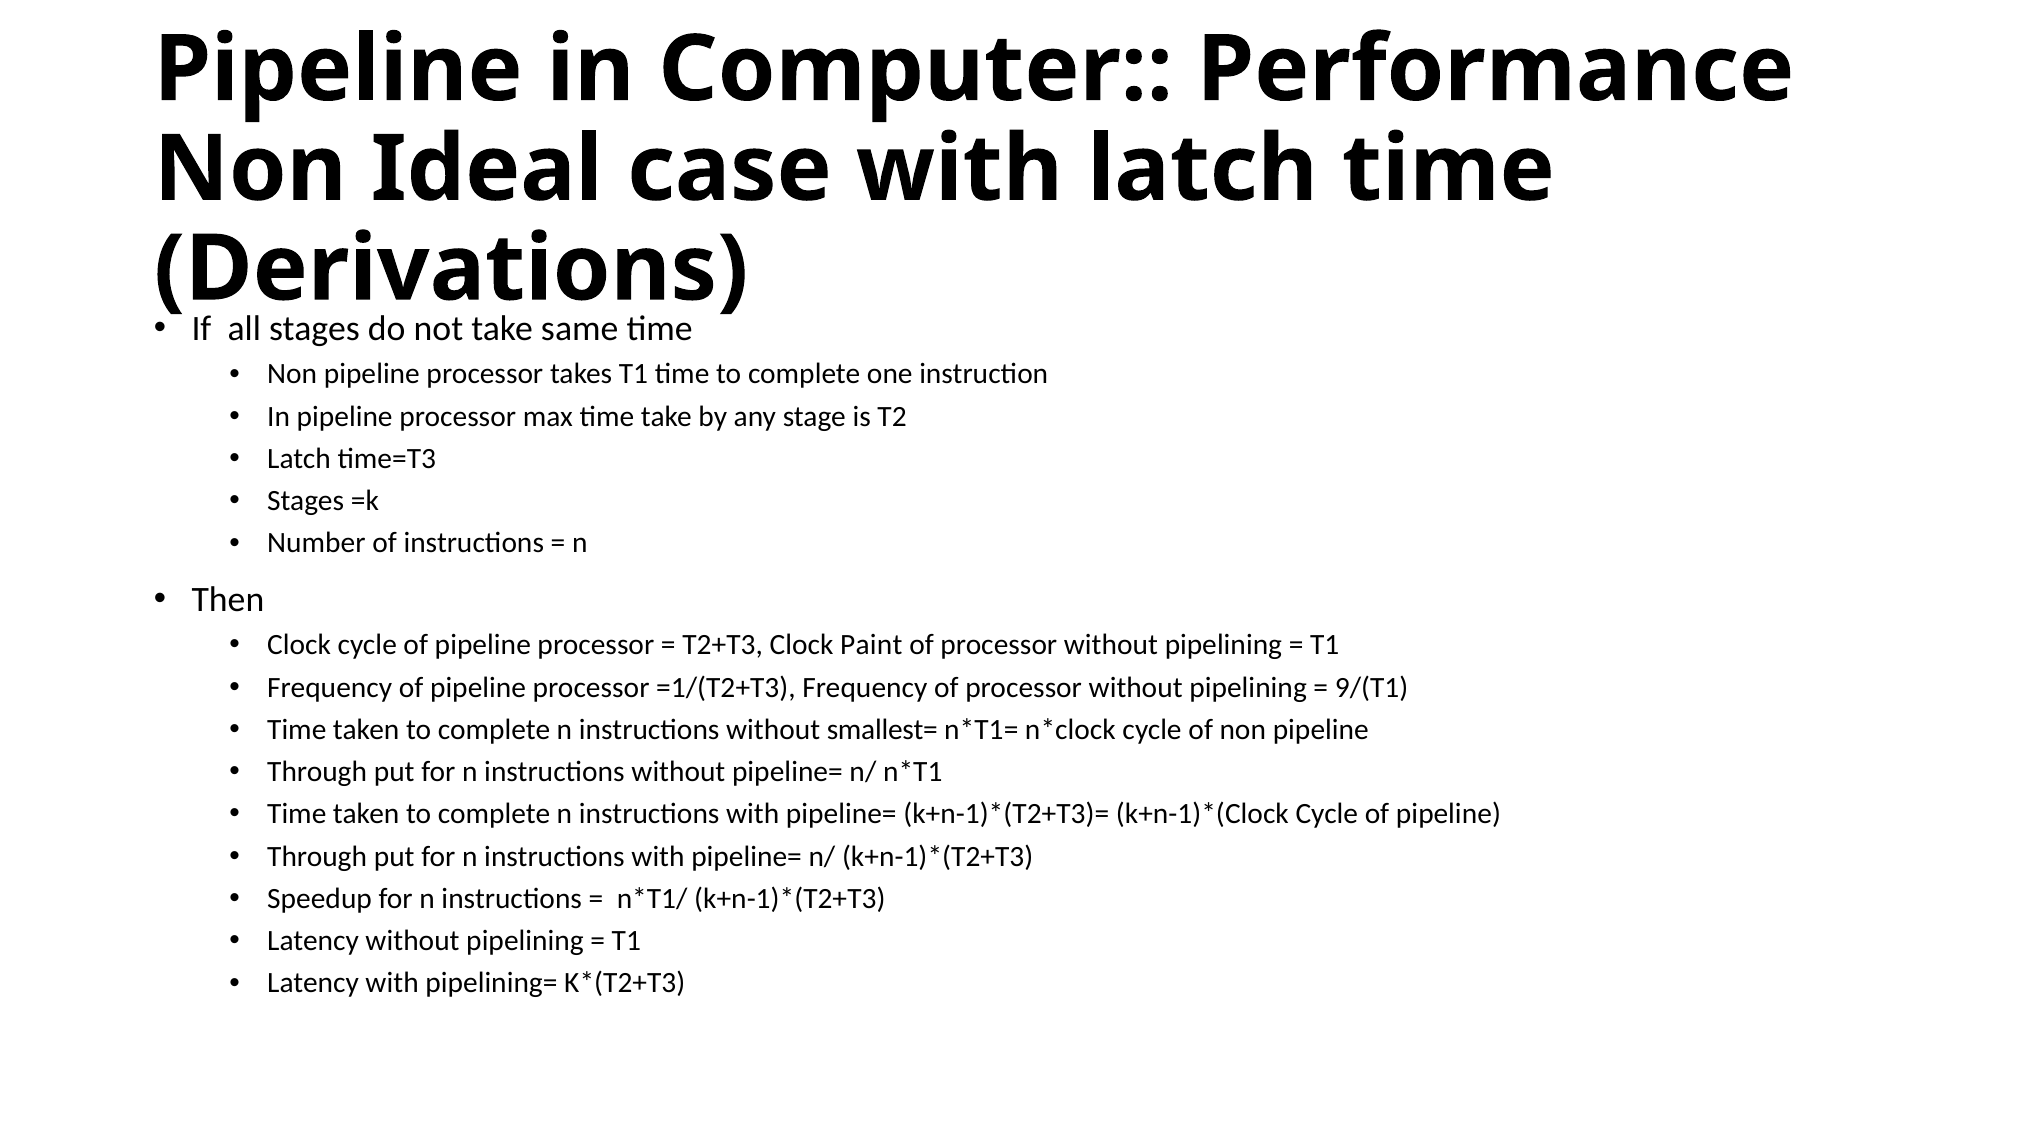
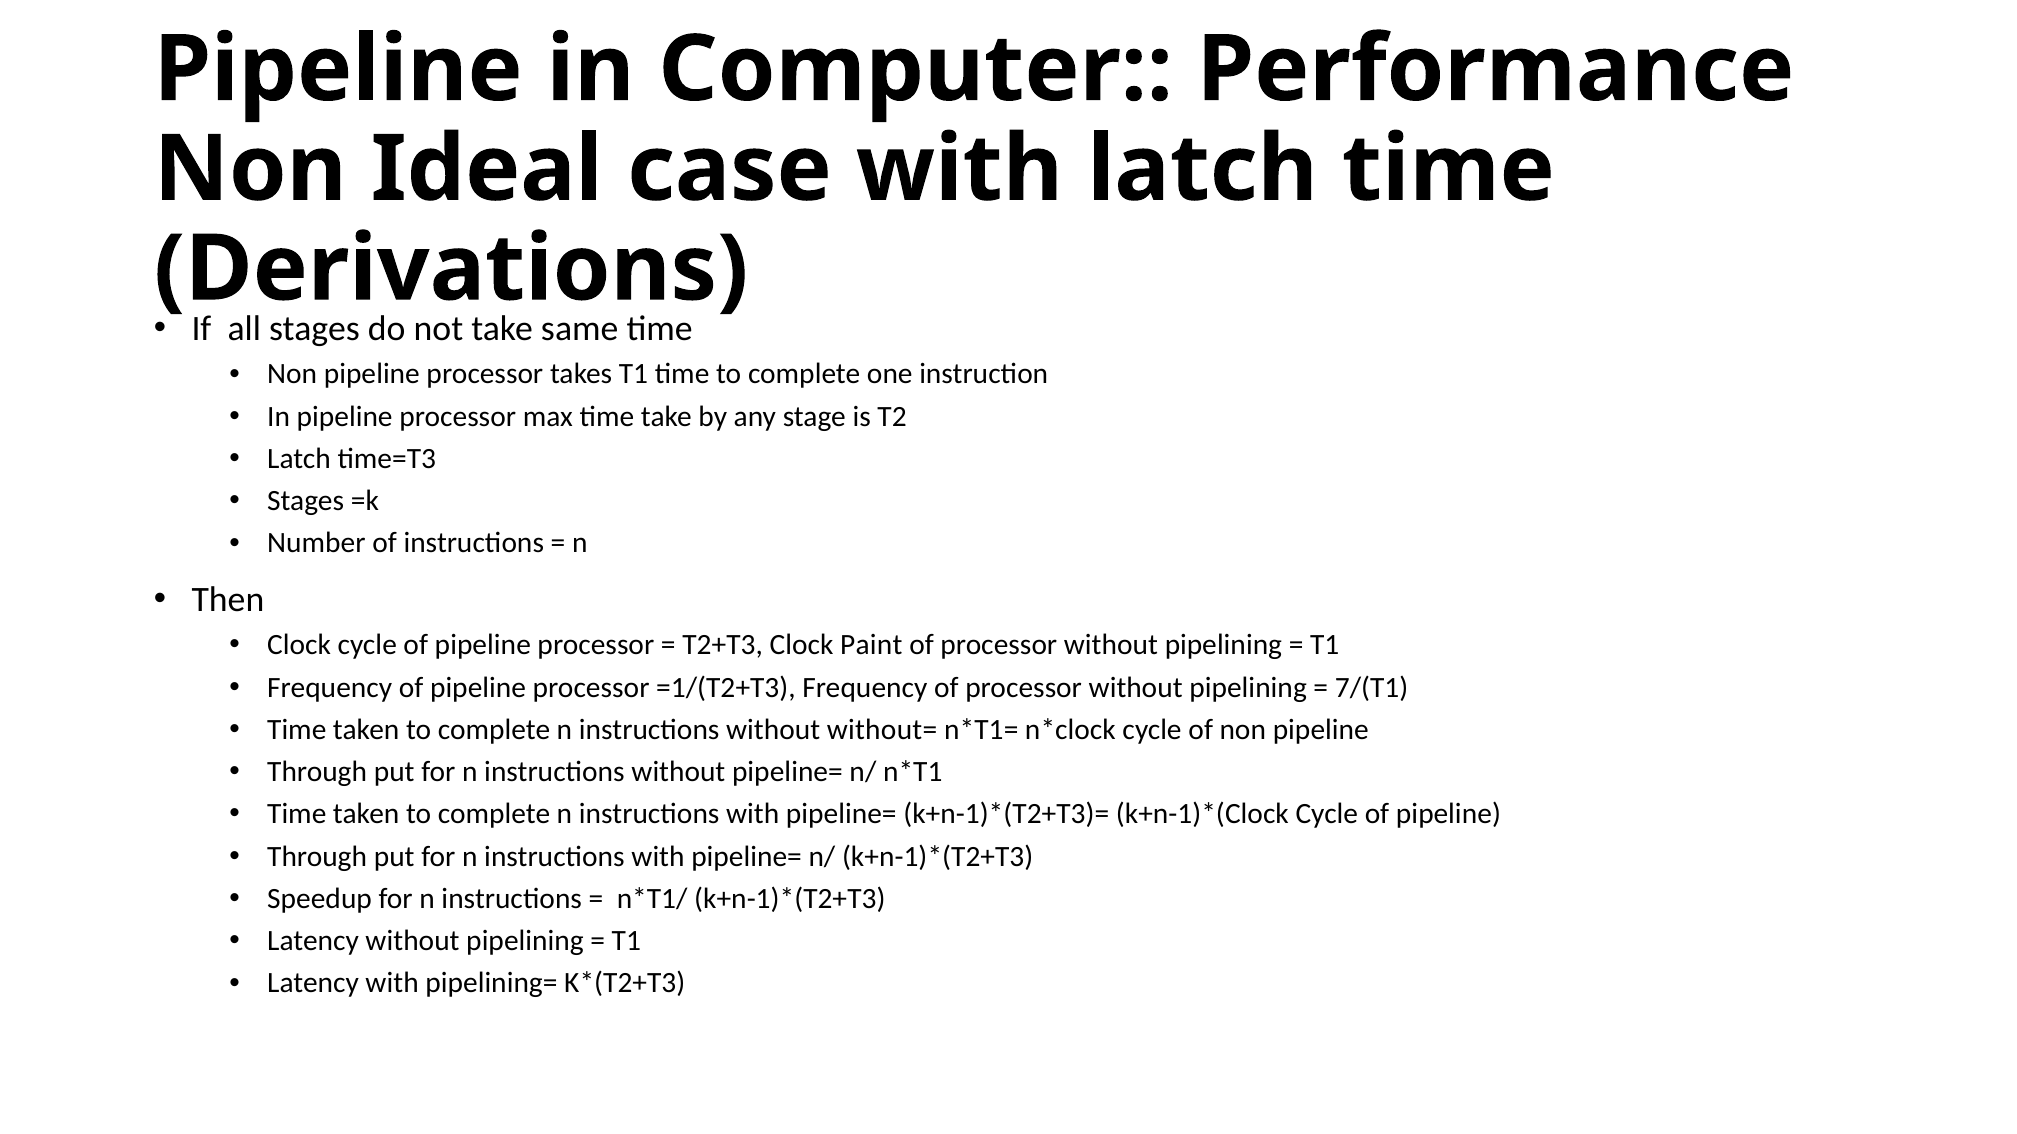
9/(T1: 9/(T1 -> 7/(T1
smallest=: smallest= -> without=
